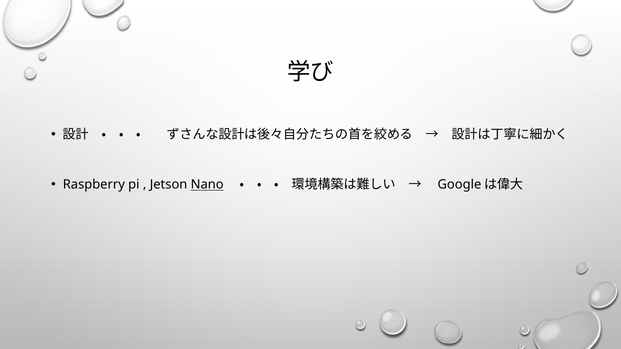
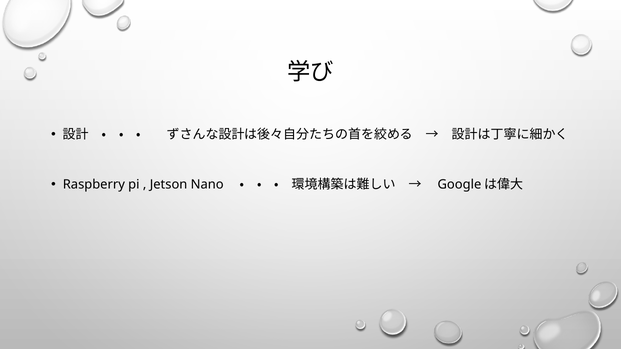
Nano underline: present -> none
